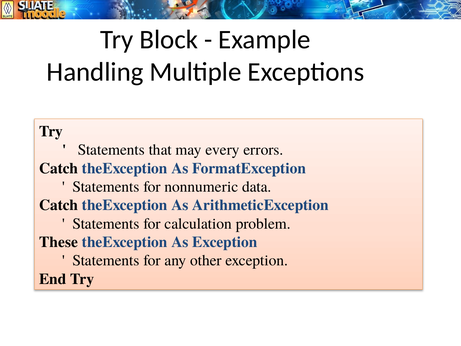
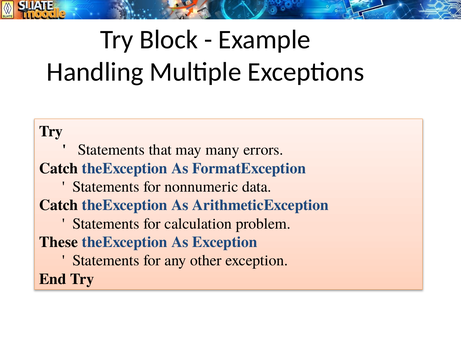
every: every -> many
